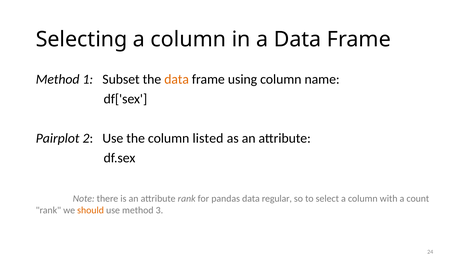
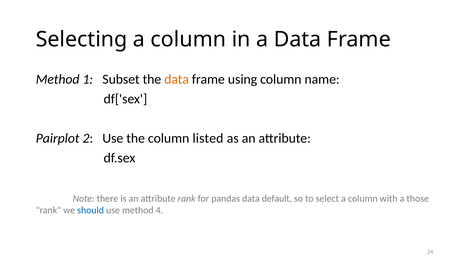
regular: regular -> default
count: count -> those
should colour: orange -> blue
3: 3 -> 4
